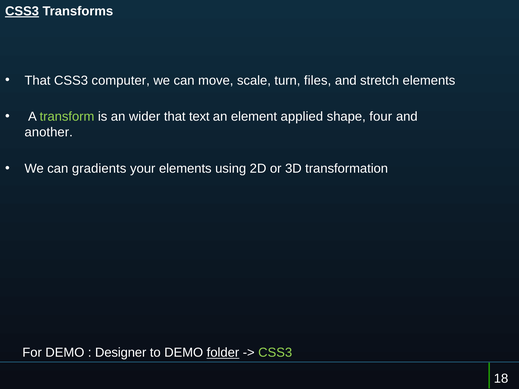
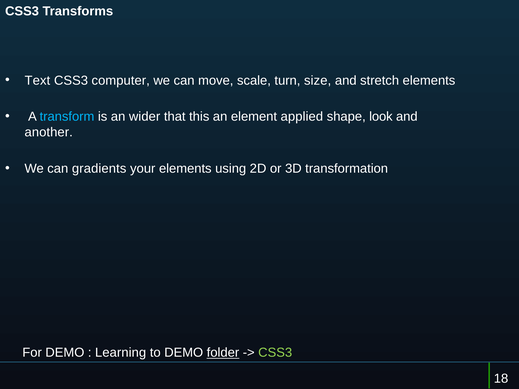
CSS3 at (22, 11) underline: present -> none
That at (38, 80): That -> Text
files: files -> size
transform colour: light green -> light blue
text: text -> this
four: four -> look
Designer: Designer -> Learning
